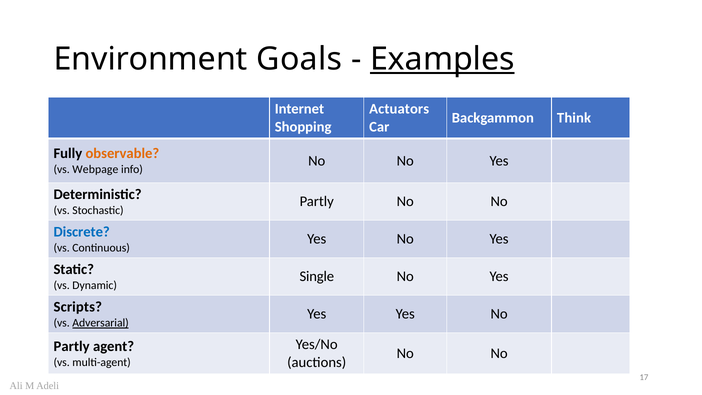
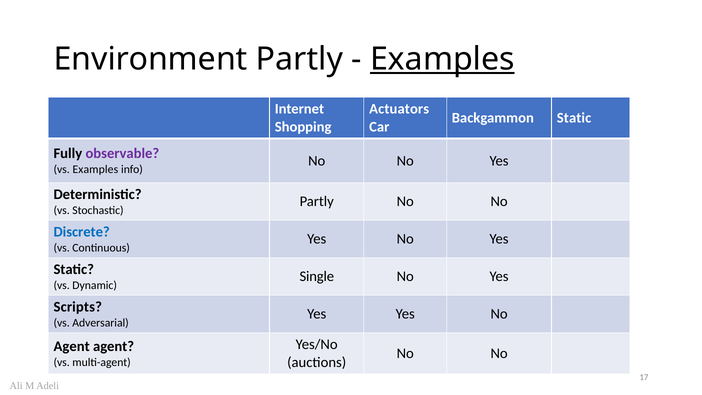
Environment Goals: Goals -> Partly
Backgammon Think: Think -> Static
observable colour: orange -> purple
vs Webpage: Webpage -> Examples
Adversarial underline: present -> none
Partly at (72, 346): Partly -> Agent
